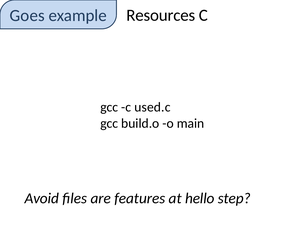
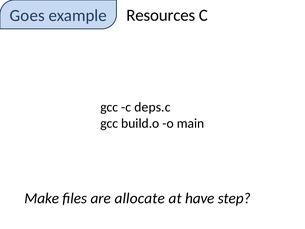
used.c: used.c -> deps.c
Avoid: Avoid -> Make
features: features -> allocate
hello: hello -> have
